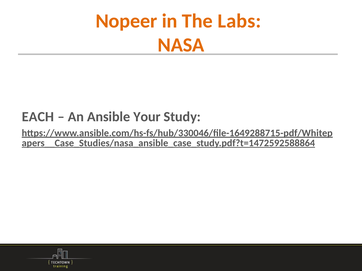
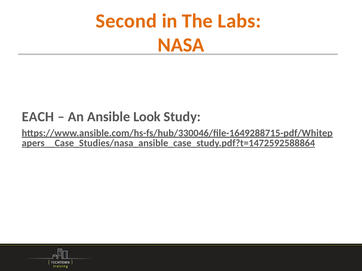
Nopeer: Nopeer -> Second
Your: Your -> Look
